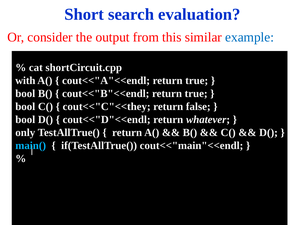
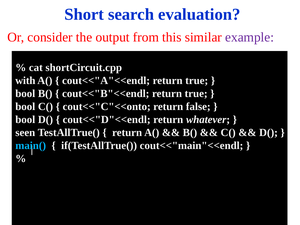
example colour: blue -> purple
cout<<"C"<<they: cout<<"C"<<they -> cout<<"C"<<onto
only: only -> seen
